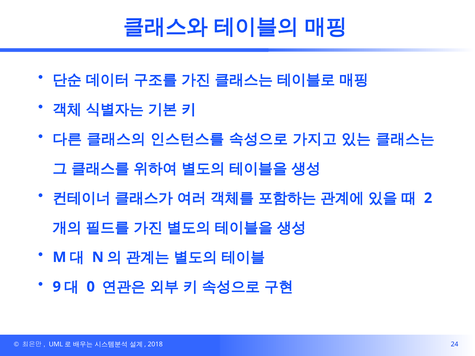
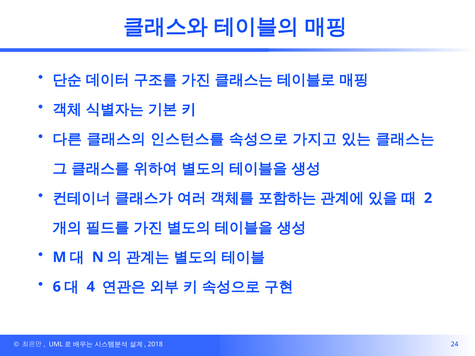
9: 9 -> 6
0: 0 -> 4
